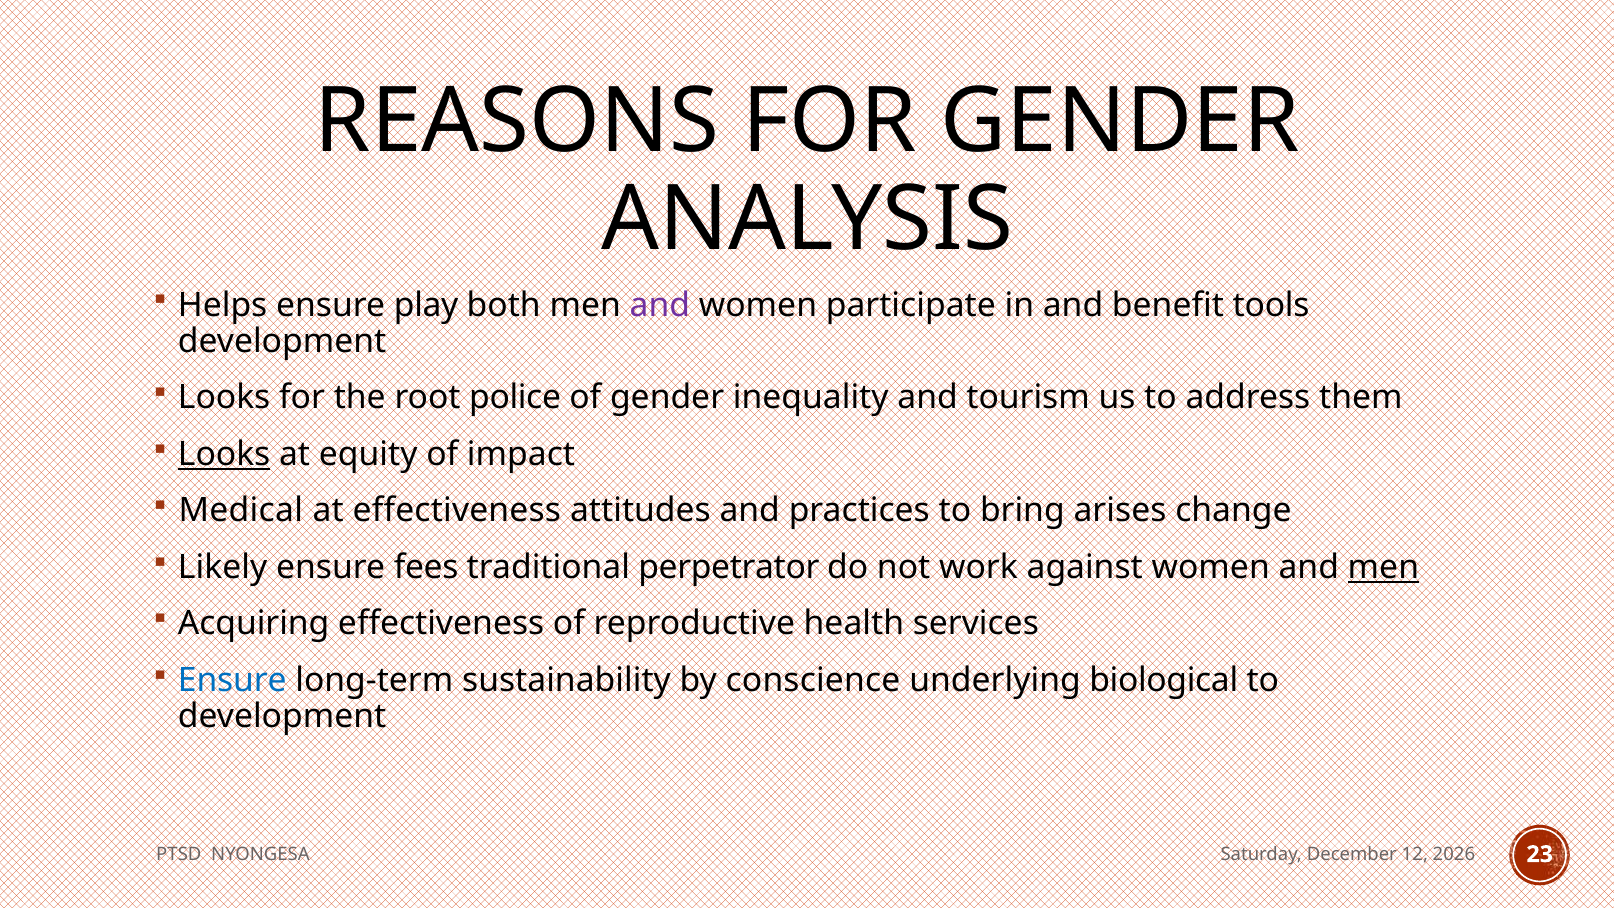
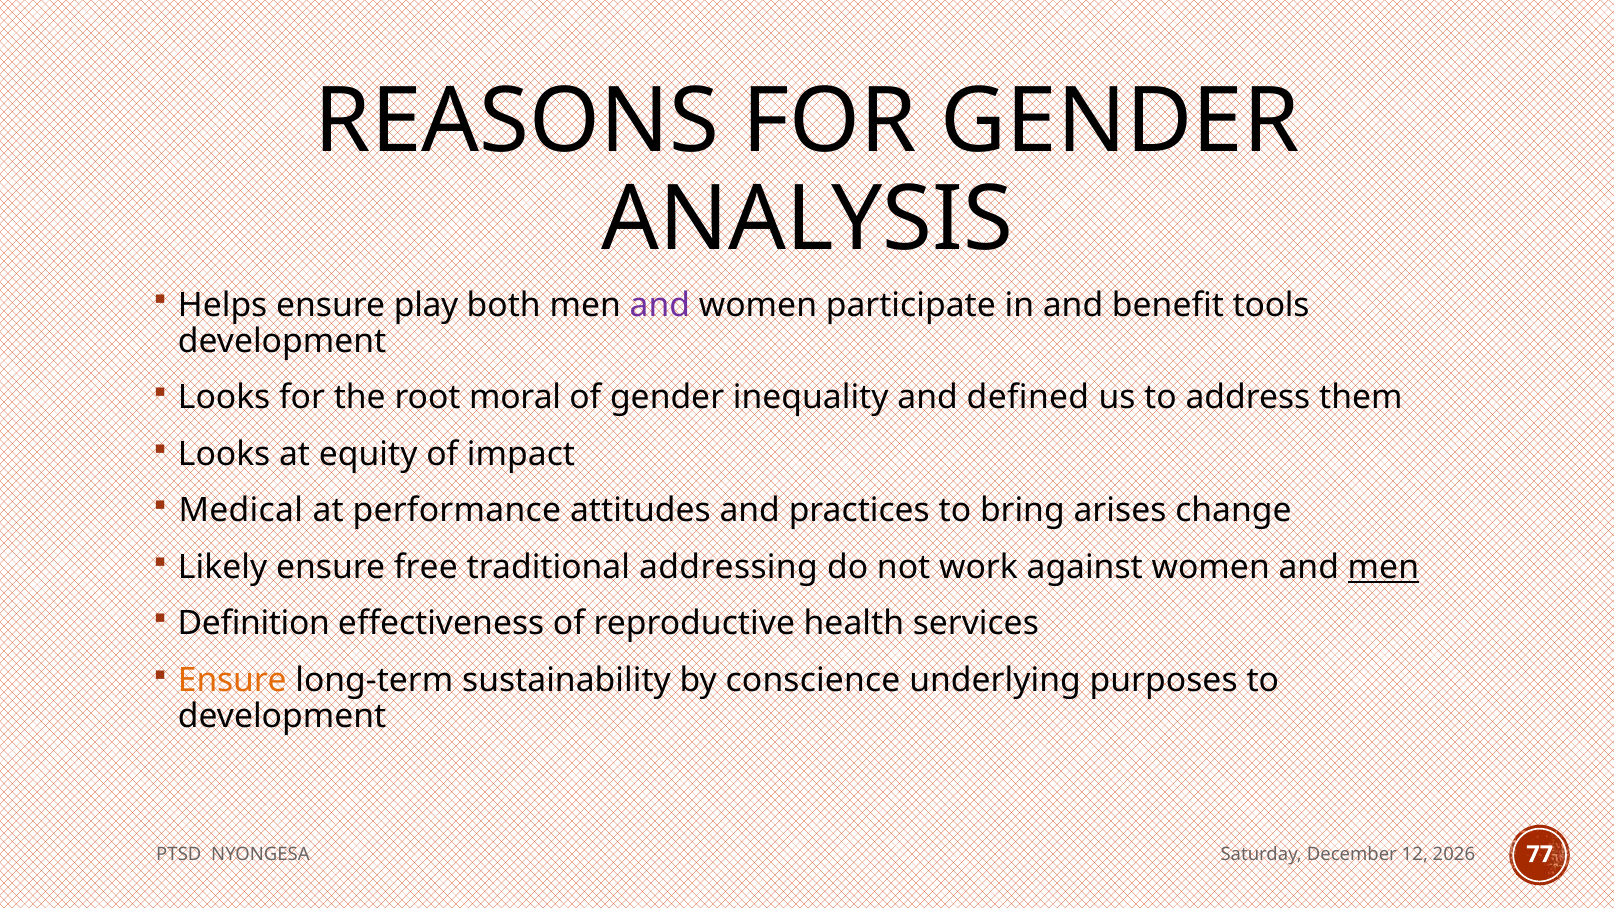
police: police -> moral
tourism: tourism -> defined
Looks at (224, 454) underline: present -> none
at effectiveness: effectiveness -> performance
fees: fees -> free
perpetrator: perpetrator -> addressing
Acquiring: Acquiring -> Definition
Ensure at (232, 680) colour: blue -> orange
biological: biological -> purposes
23: 23 -> 77
